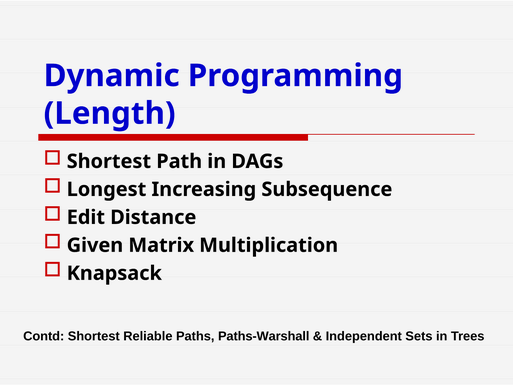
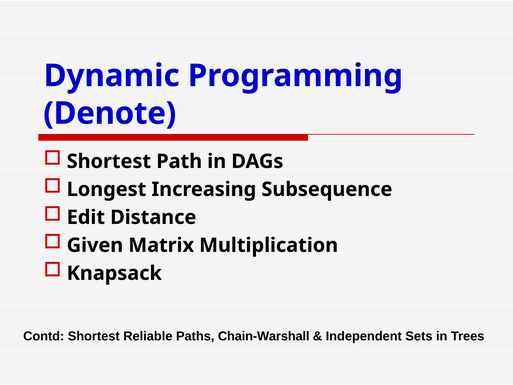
Length: Length -> Denote
Paths-Warshall: Paths-Warshall -> Chain-Warshall
